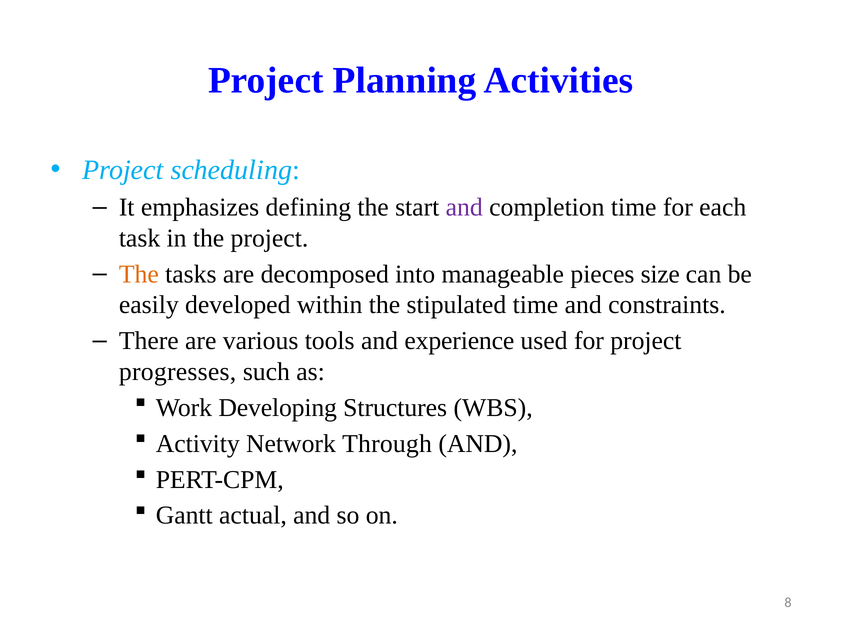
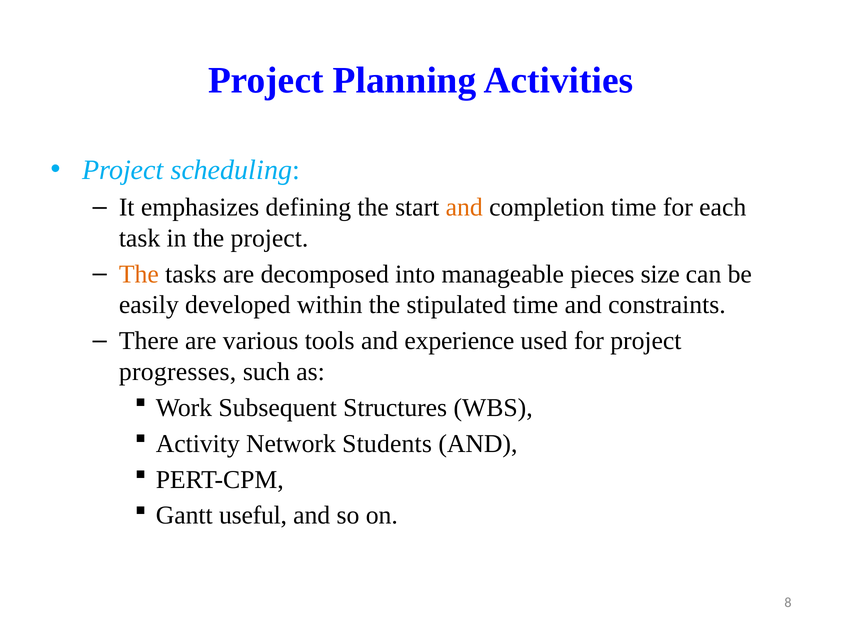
and at (464, 208) colour: purple -> orange
Developing: Developing -> Subsequent
Through: Through -> Students
actual: actual -> useful
